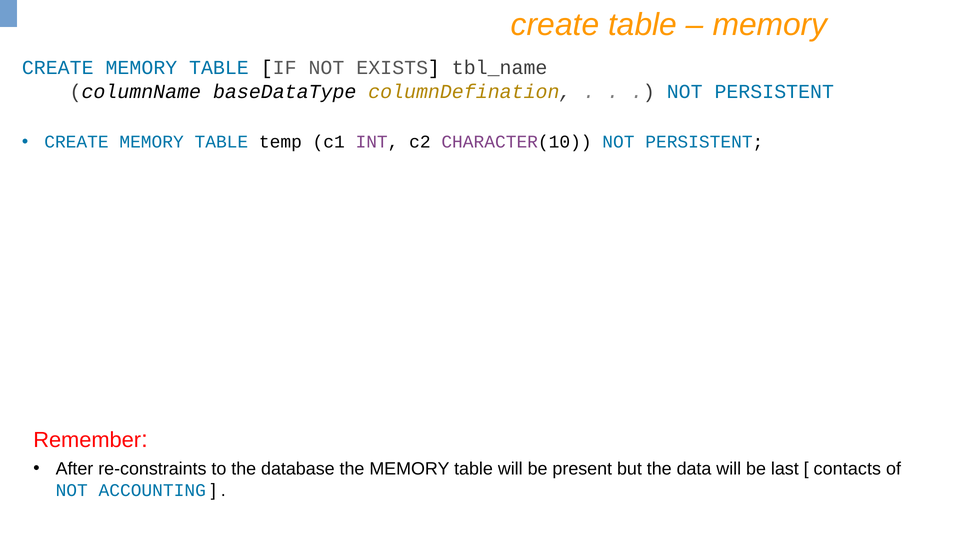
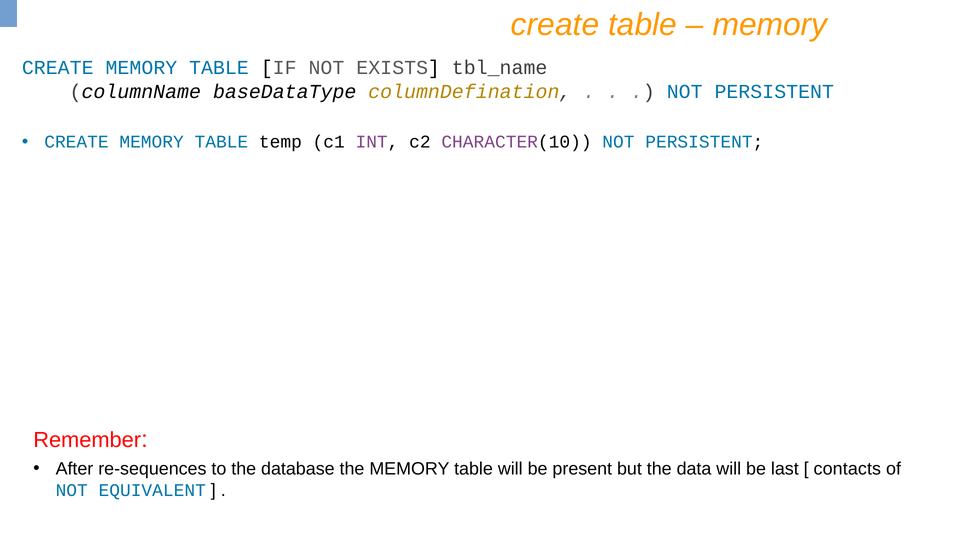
re-constraints: re-constraints -> re-sequences
ACCOUNTING: ACCOUNTING -> EQUIVALENT
